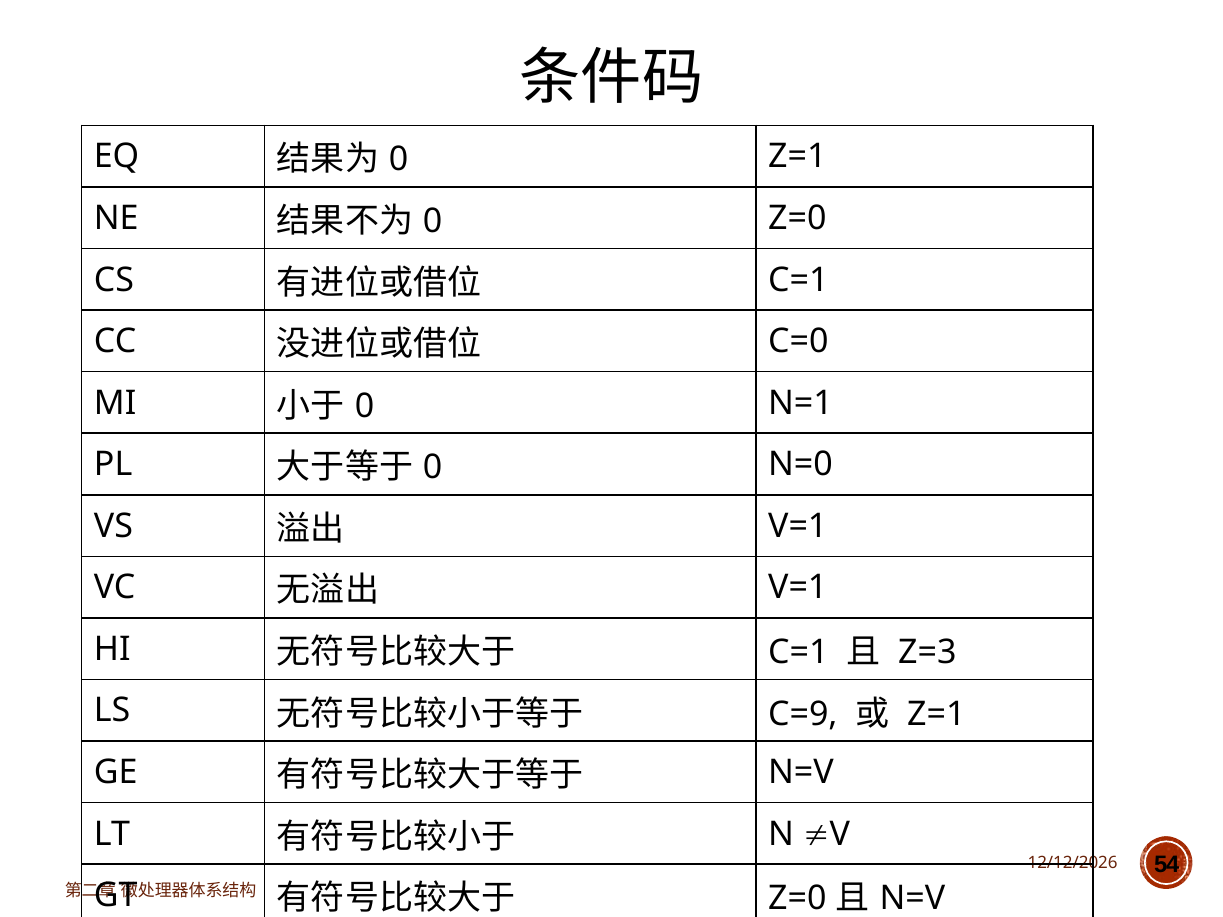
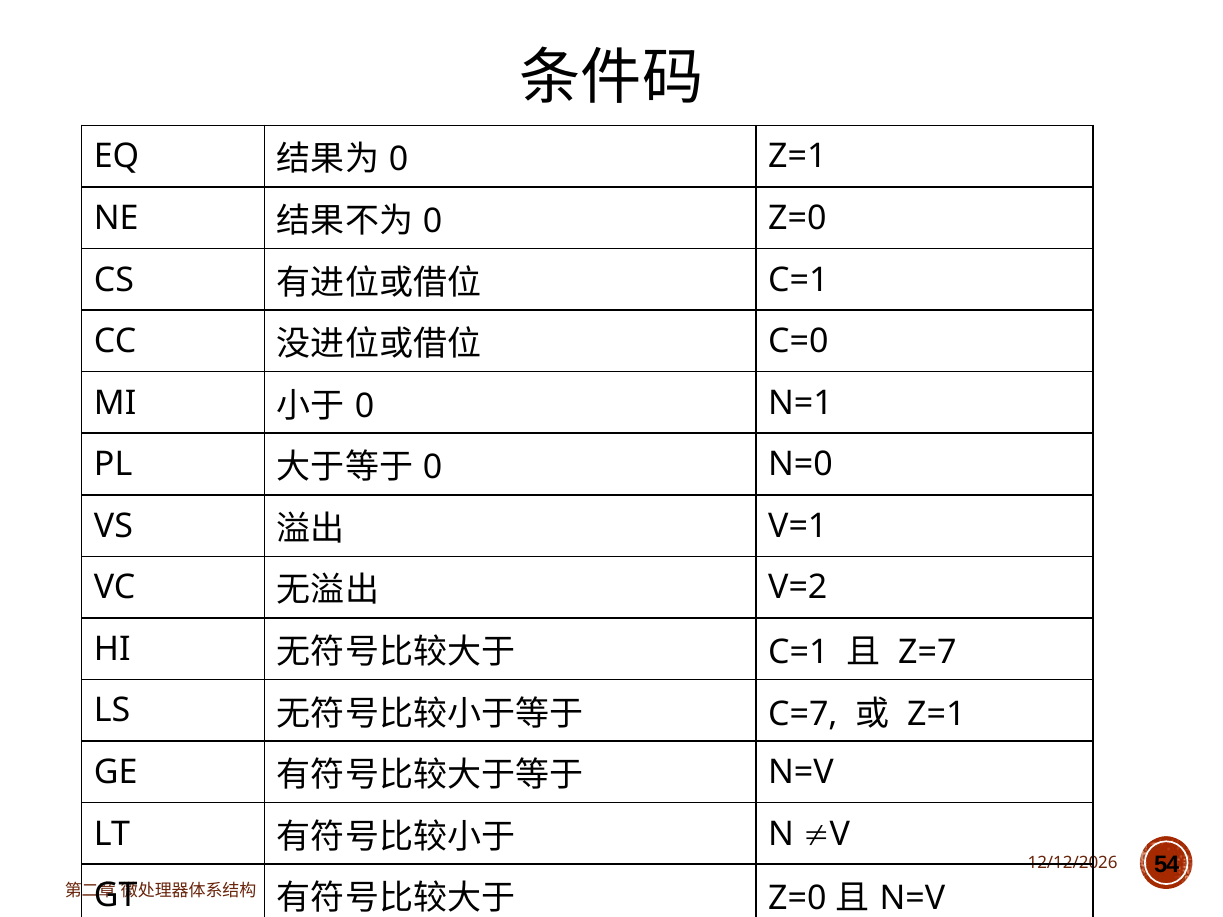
V=1 at (798, 588): V=1 -> V=2
Z=3: Z=3 -> Z=7
C=9: C=9 -> C=7
